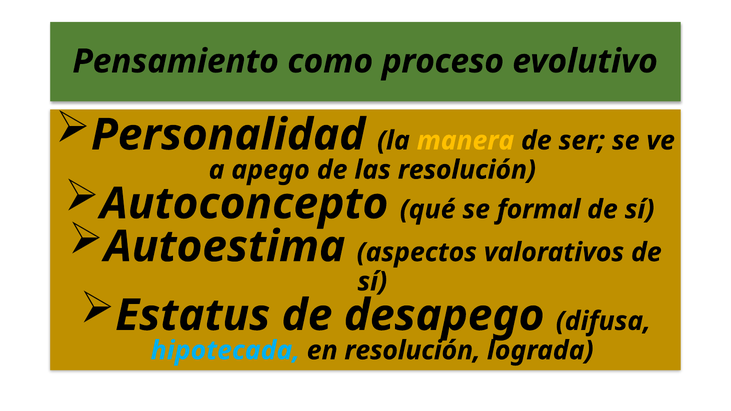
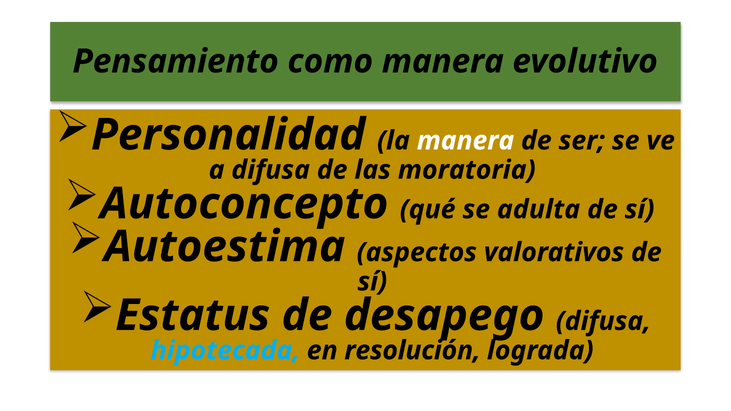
como proceso: proceso -> manera
manera at (465, 141) colour: yellow -> white
a apego: apego -> difusa
las resolución: resolución -> moratoria
formal: formal -> adulta
